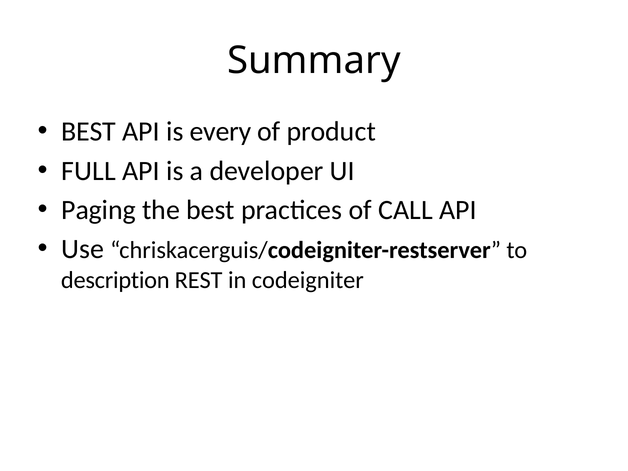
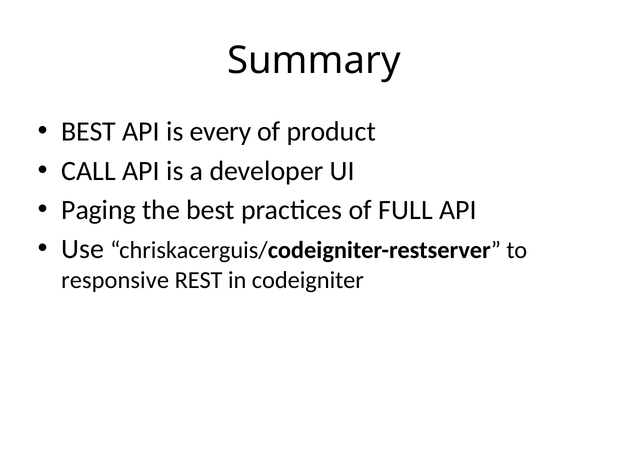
FULL: FULL -> CALL
CALL: CALL -> FULL
description: description -> responsive
